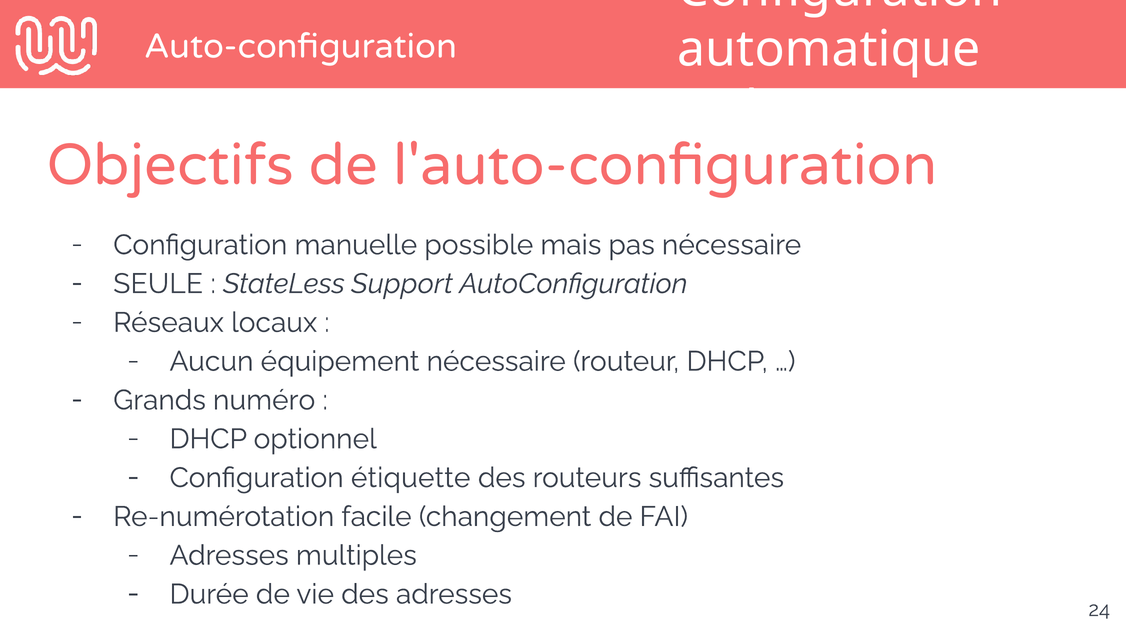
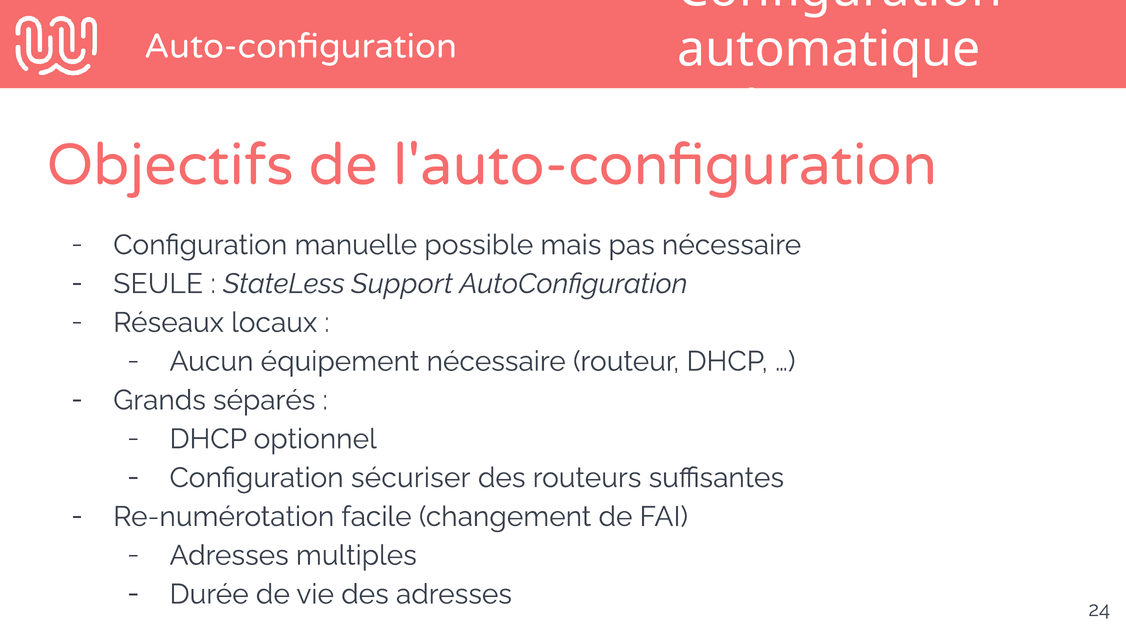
numéro: numéro -> séparés
étiquette: étiquette -> sécuriser
